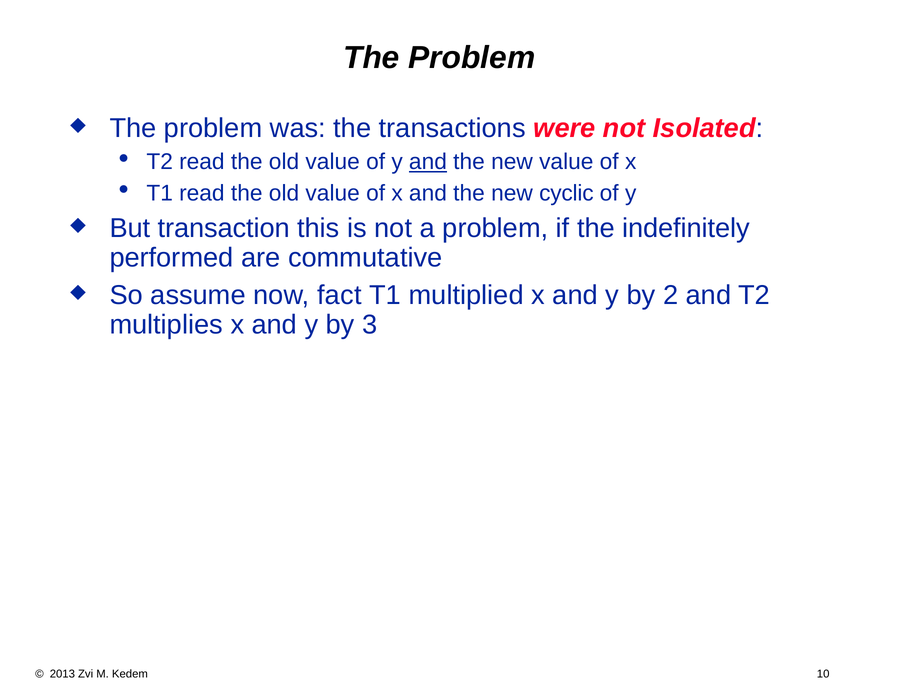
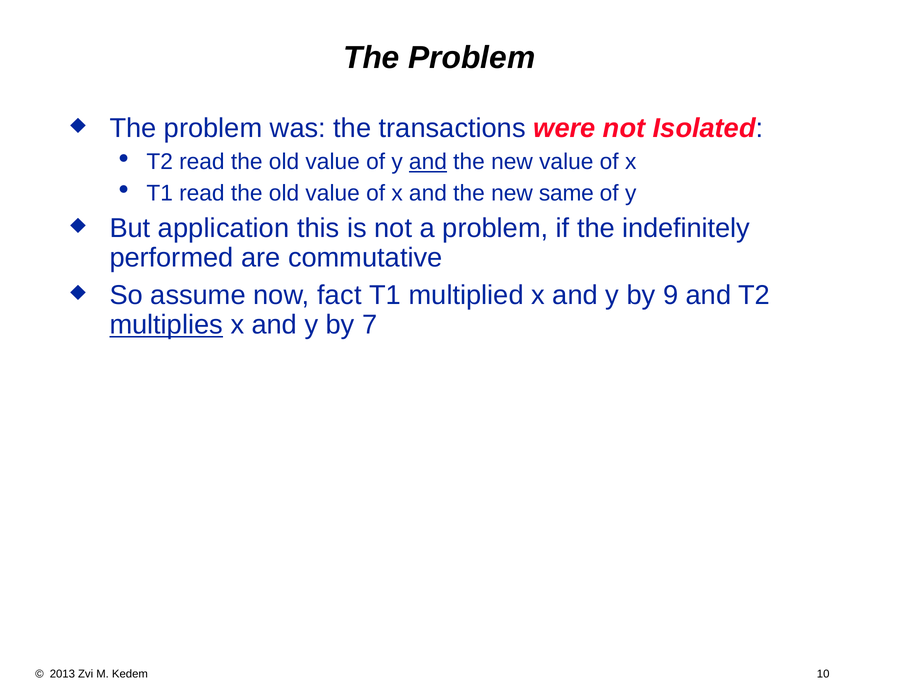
cyclic: cyclic -> same
transaction: transaction -> application
2: 2 -> 9
multiplies underline: none -> present
3: 3 -> 7
